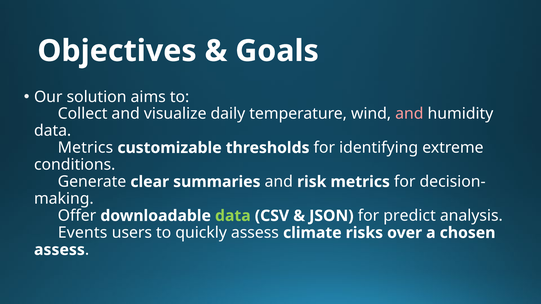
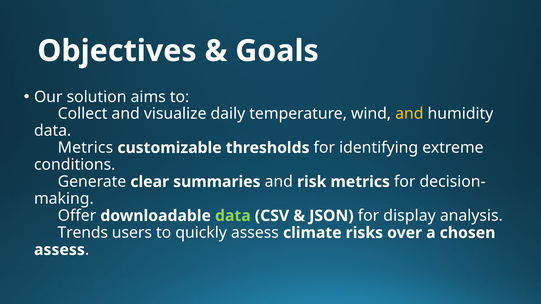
and at (409, 114) colour: pink -> yellow
predict: predict -> display
Events: Events -> Trends
